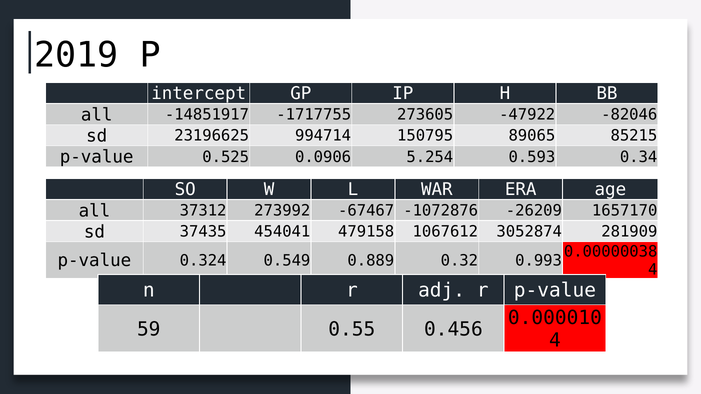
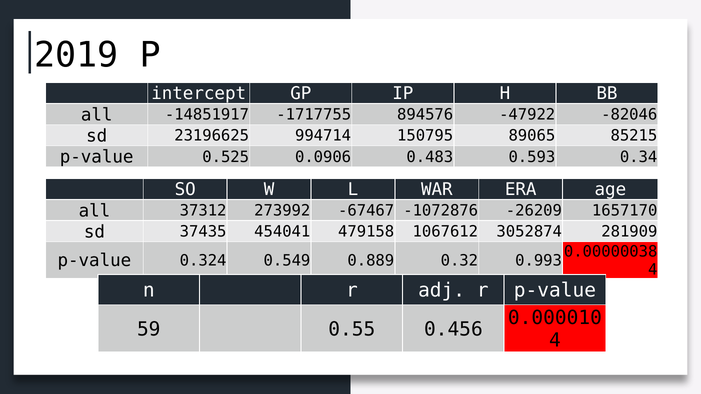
273605: 273605 -> 894576
5.254: 5.254 -> 0.483
